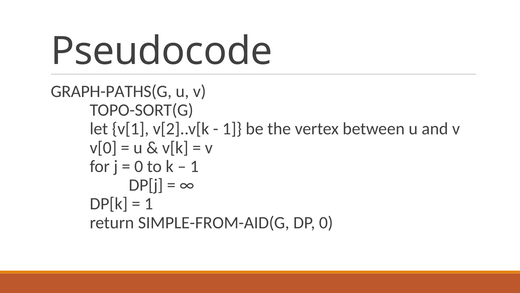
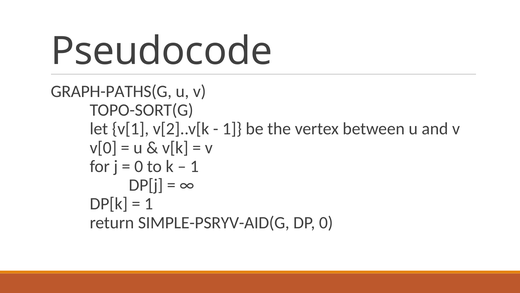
SIMPLE-FROM-AID(G: SIMPLE-FROM-AID(G -> SIMPLE-PSRYV-AID(G
